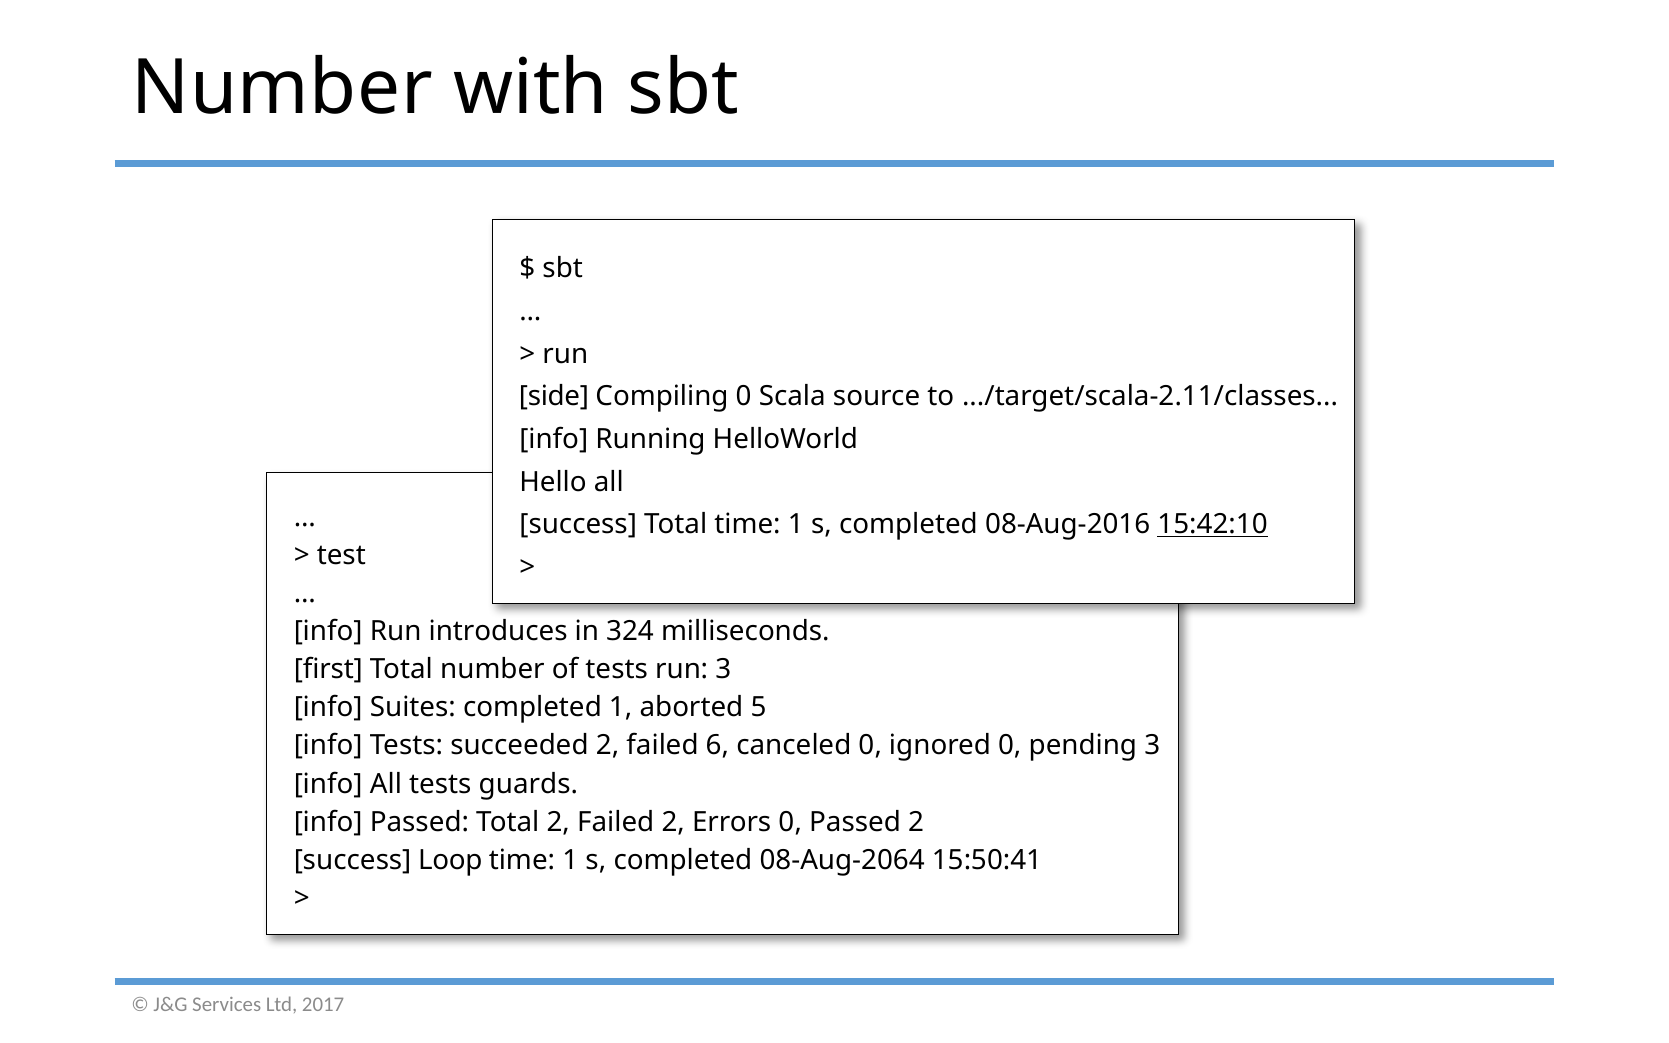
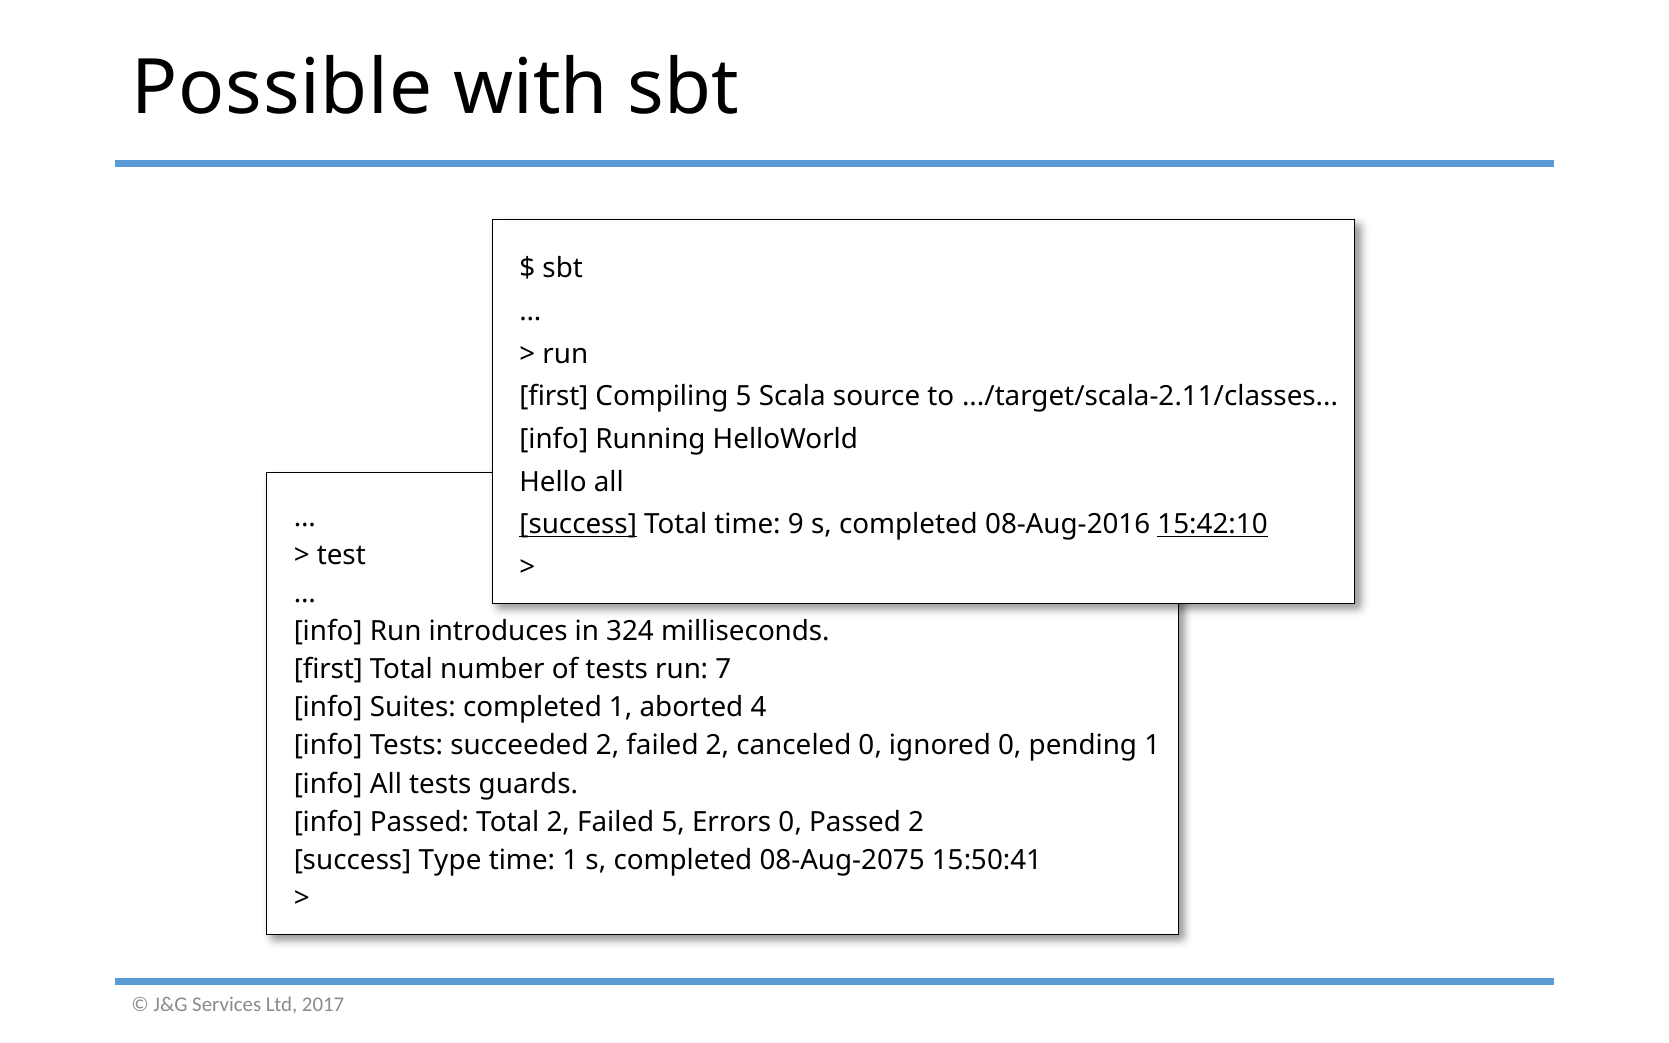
Number at (282, 89): Number -> Possible
side at (554, 397): side -> first
Compiling 0: 0 -> 5
success at (578, 525) underline: none -> present
Total time 1: 1 -> 9
run 3: 3 -> 7
5: 5 -> 4
failed 6: 6 -> 2
pending 3: 3 -> 1
Failed 2: 2 -> 5
Loop: Loop -> Type
08-Aug-2064: 08-Aug-2064 -> 08-Aug-2075
